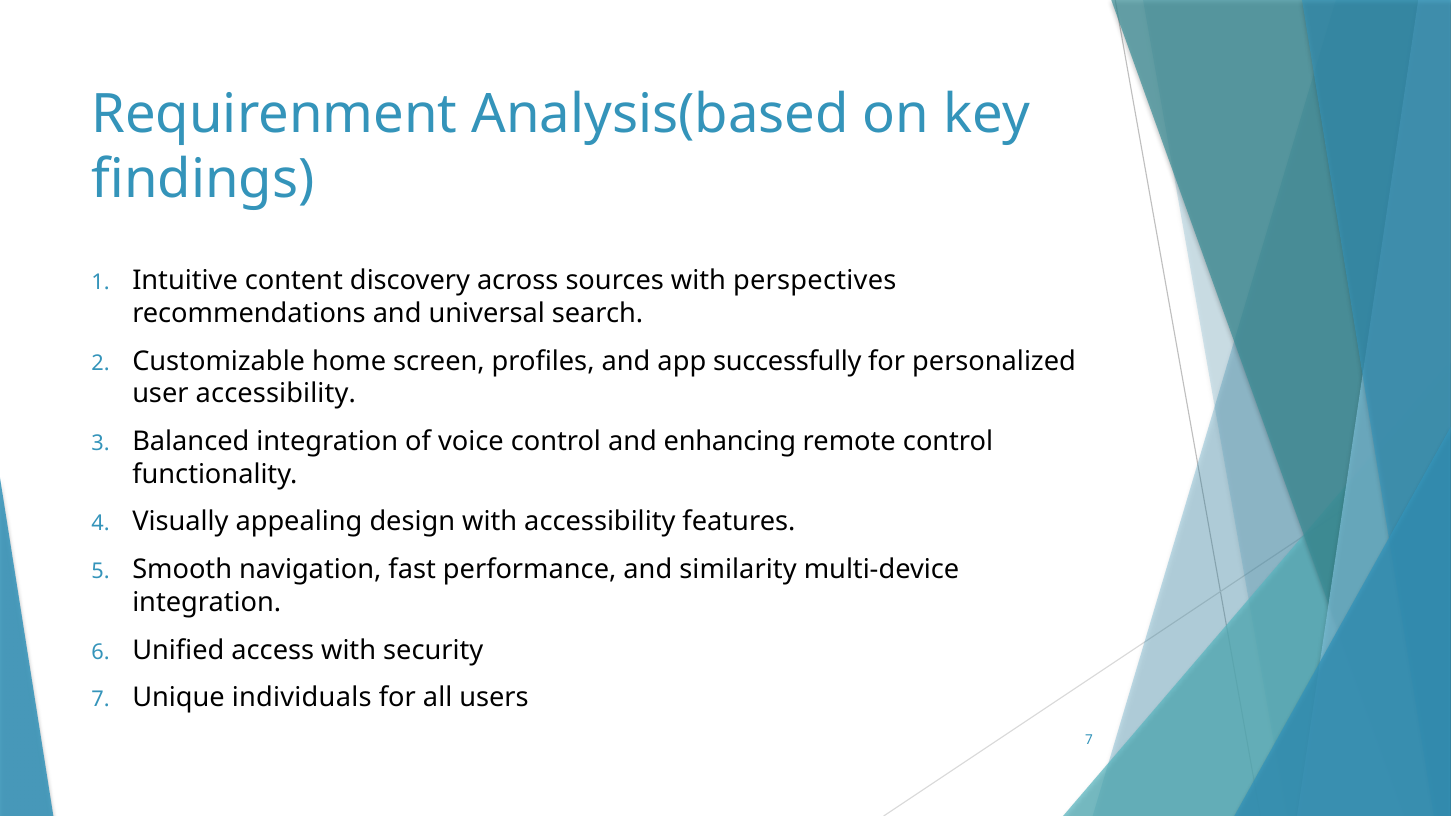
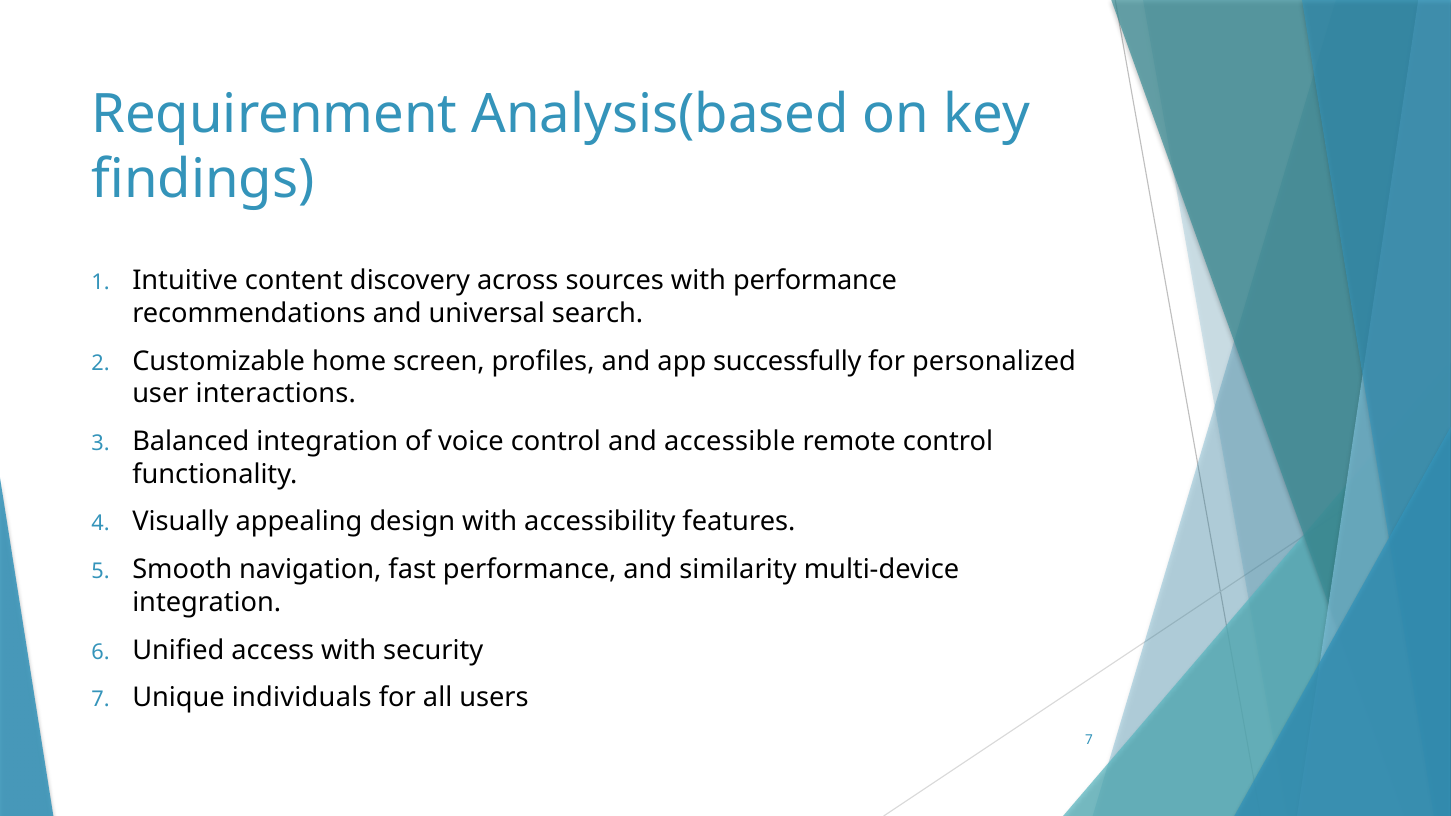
with perspectives: perspectives -> performance
user accessibility: accessibility -> interactions
enhancing: enhancing -> accessible
